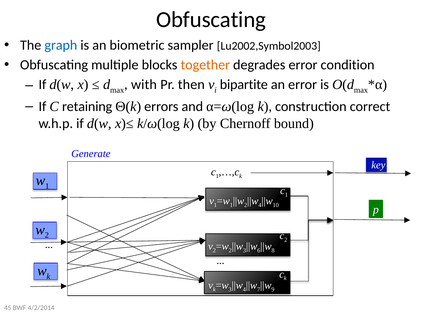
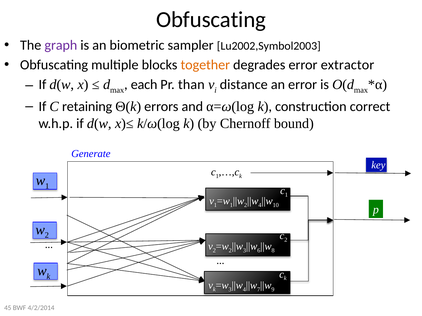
graph colour: blue -> purple
condition: condition -> extractor
with: with -> each
then: then -> than
bipartite: bipartite -> distance
